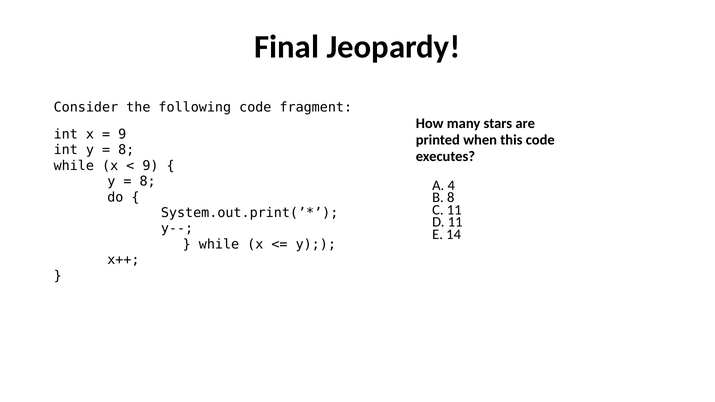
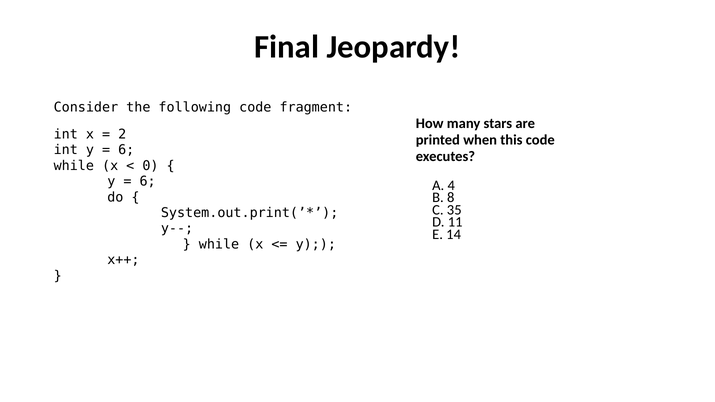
9 at (122, 134): 9 -> 2
8 at (126, 150): 8 -> 6
9 at (150, 166): 9 -> 0
8 at (148, 181): 8 -> 6
C 11: 11 -> 35
